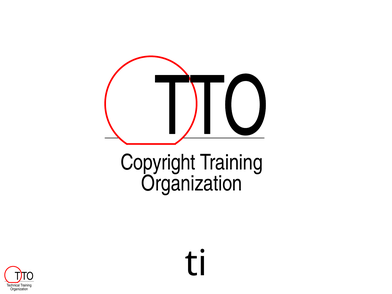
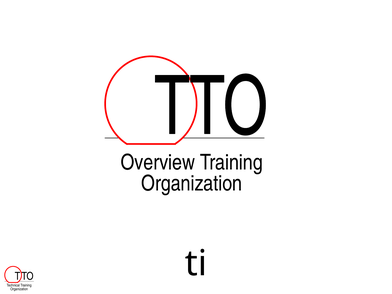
Copyright: Copyright -> Overview
